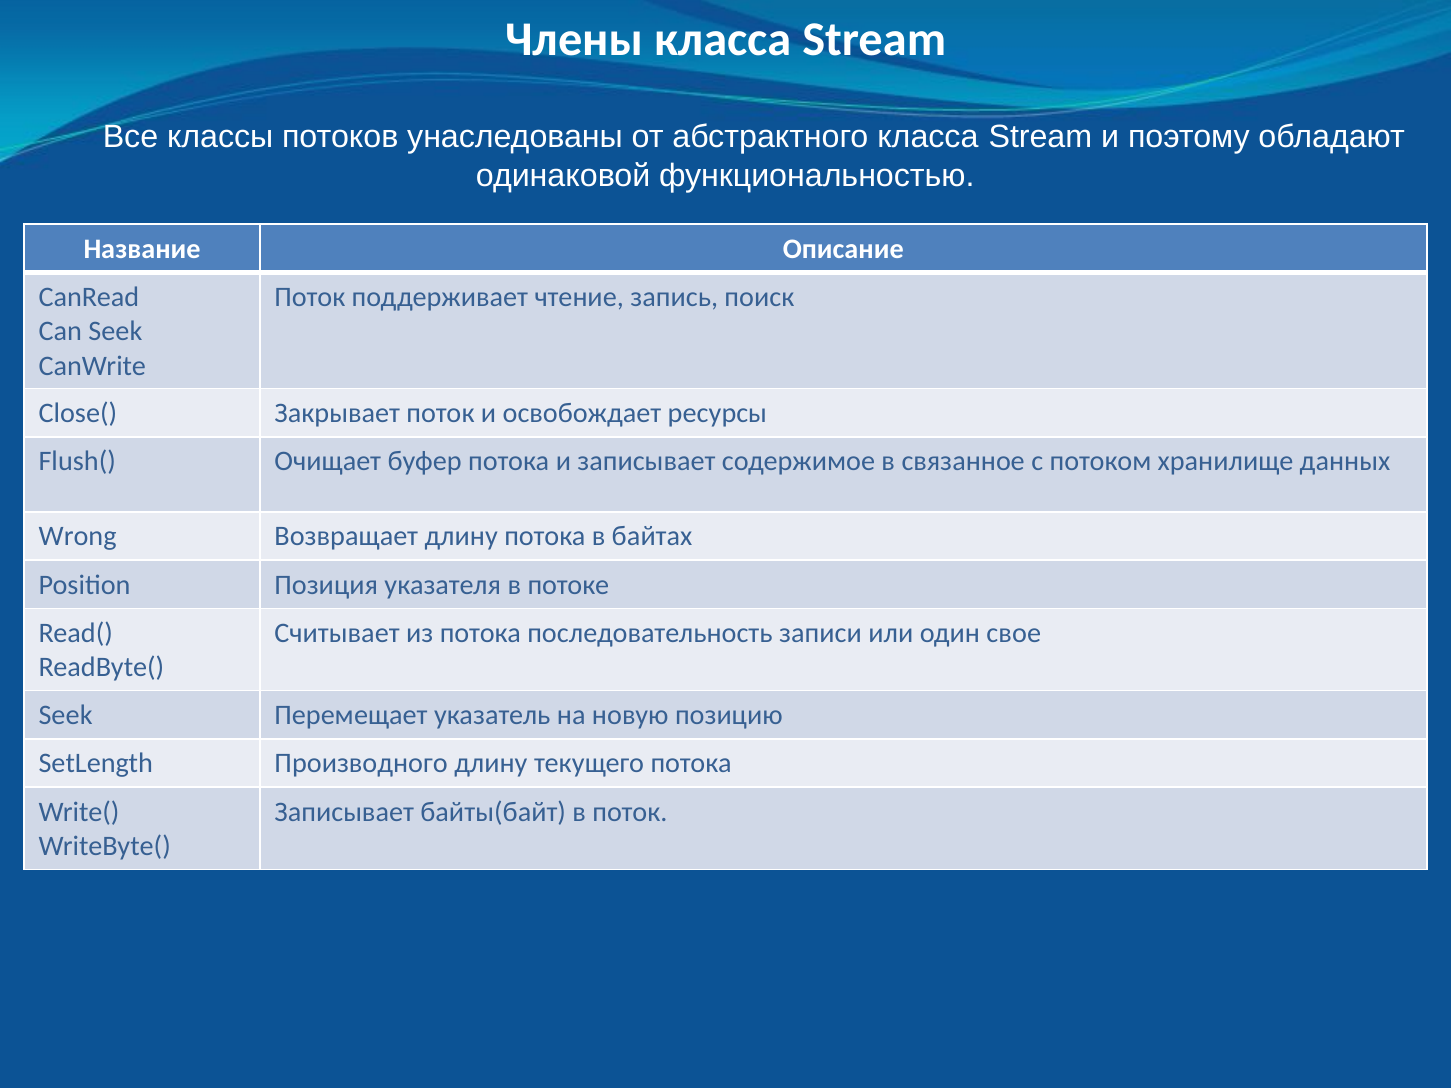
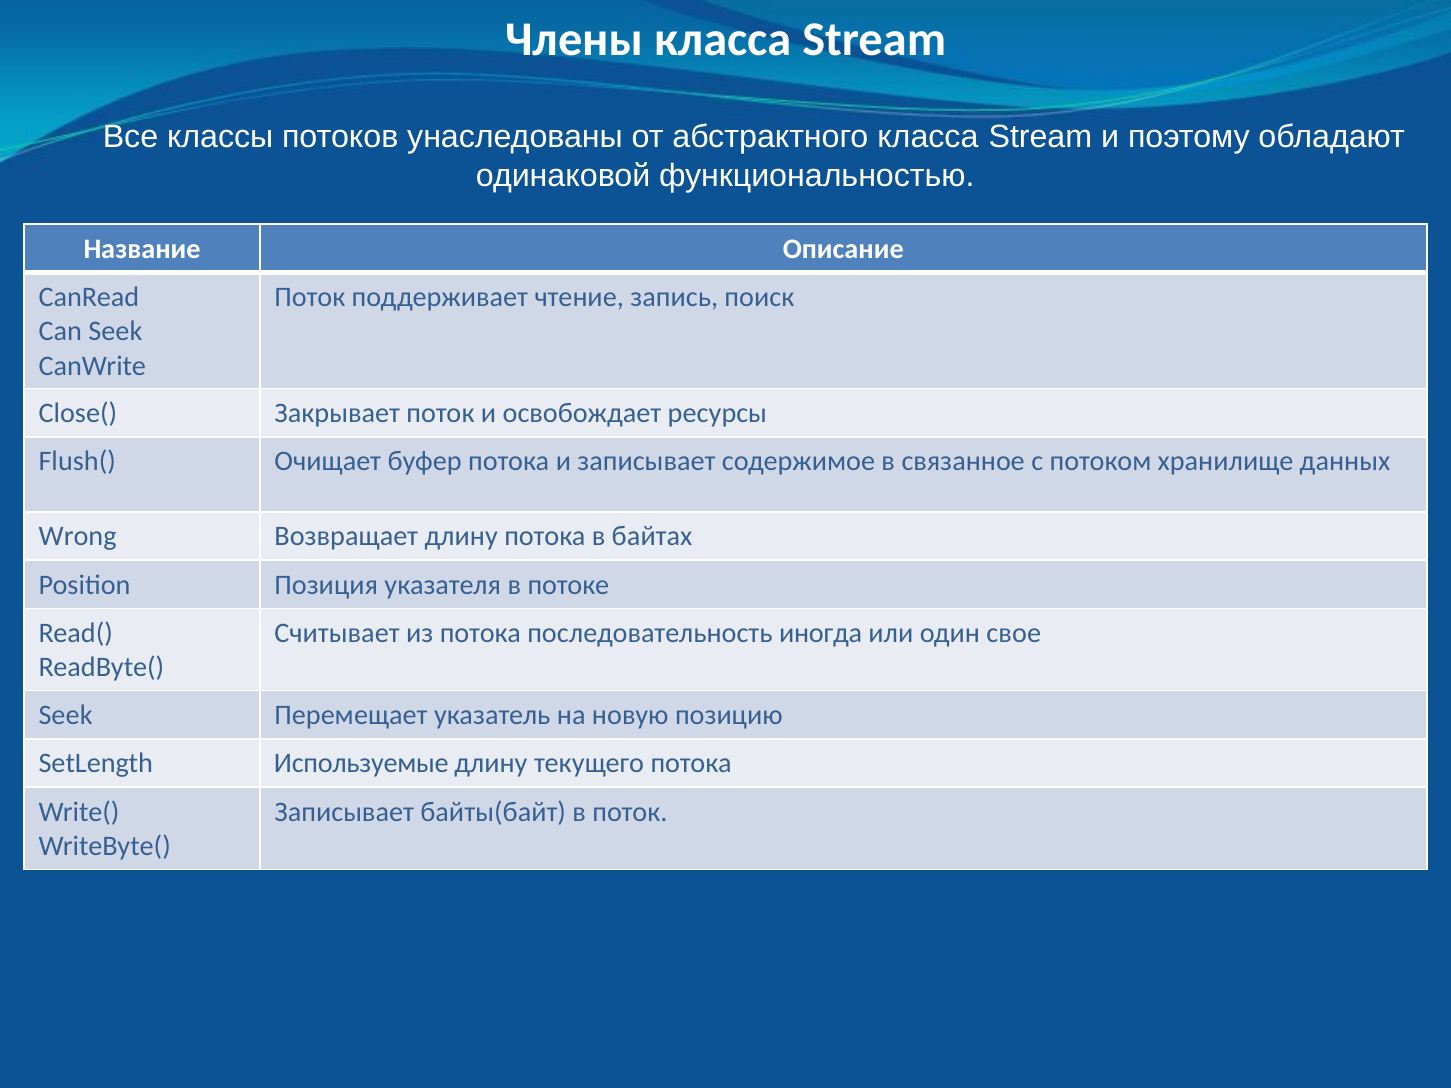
записи: записи -> иногда
Производного: Производного -> Используемые
